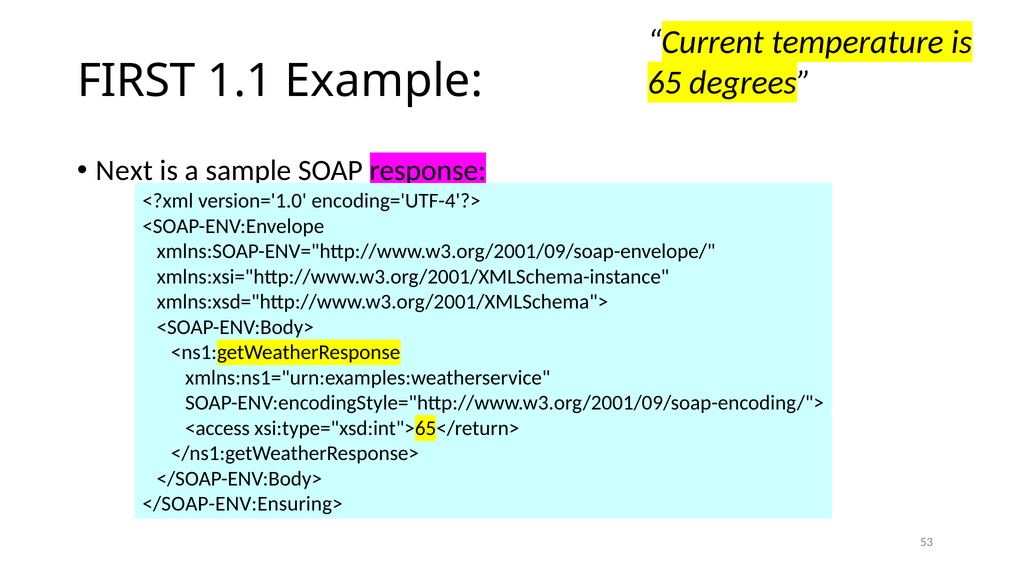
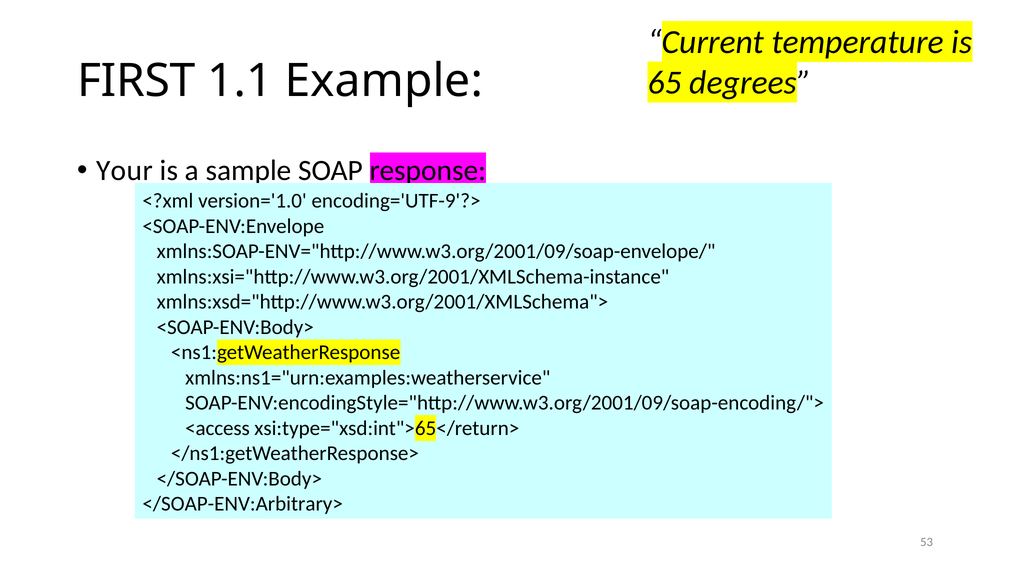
Next: Next -> Your
encoding='UTF-4'?>: encoding='UTF-4'?> -> encoding='UTF-9'?>
</SOAP-ENV:Ensuring>: </SOAP-ENV:Ensuring> -> </SOAP-ENV:Arbitrary>
